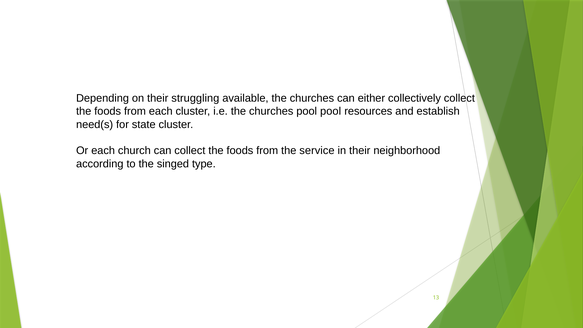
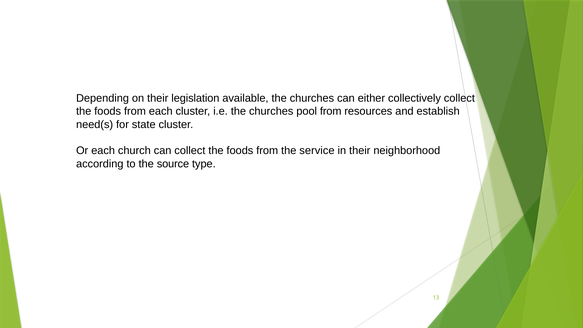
struggling: struggling -> legislation
pool pool: pool -> from
singed: singed -> source
